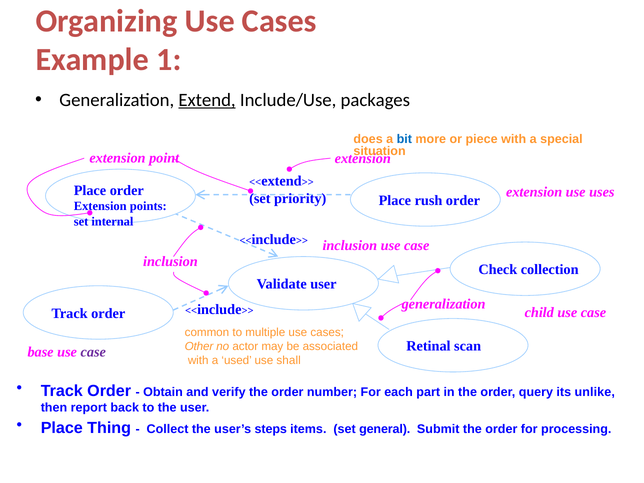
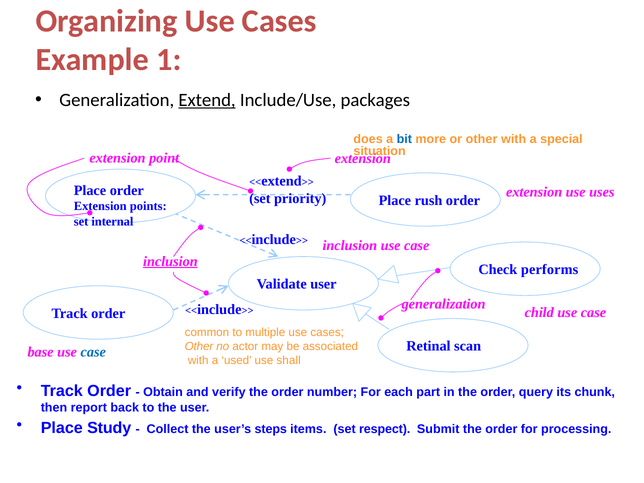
or piece: piece -> other
inclusion at (170, 261) underline: none -> present
collection: collection -> performs
case at (93, 352) colour: purple -> blue
unlike: unlike -> chunk
Thing: Thing -> Study
general: general -> respect
